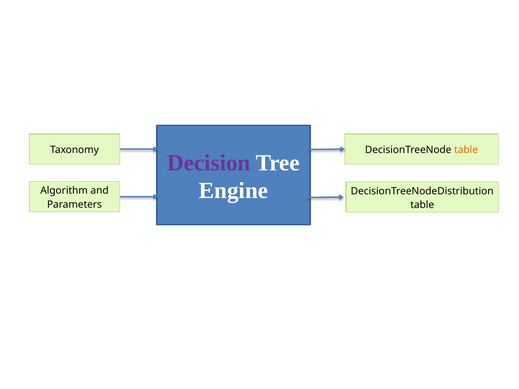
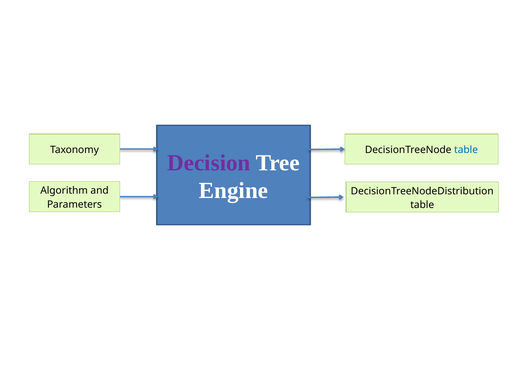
table at (466, 150) colour: orange -> blue
